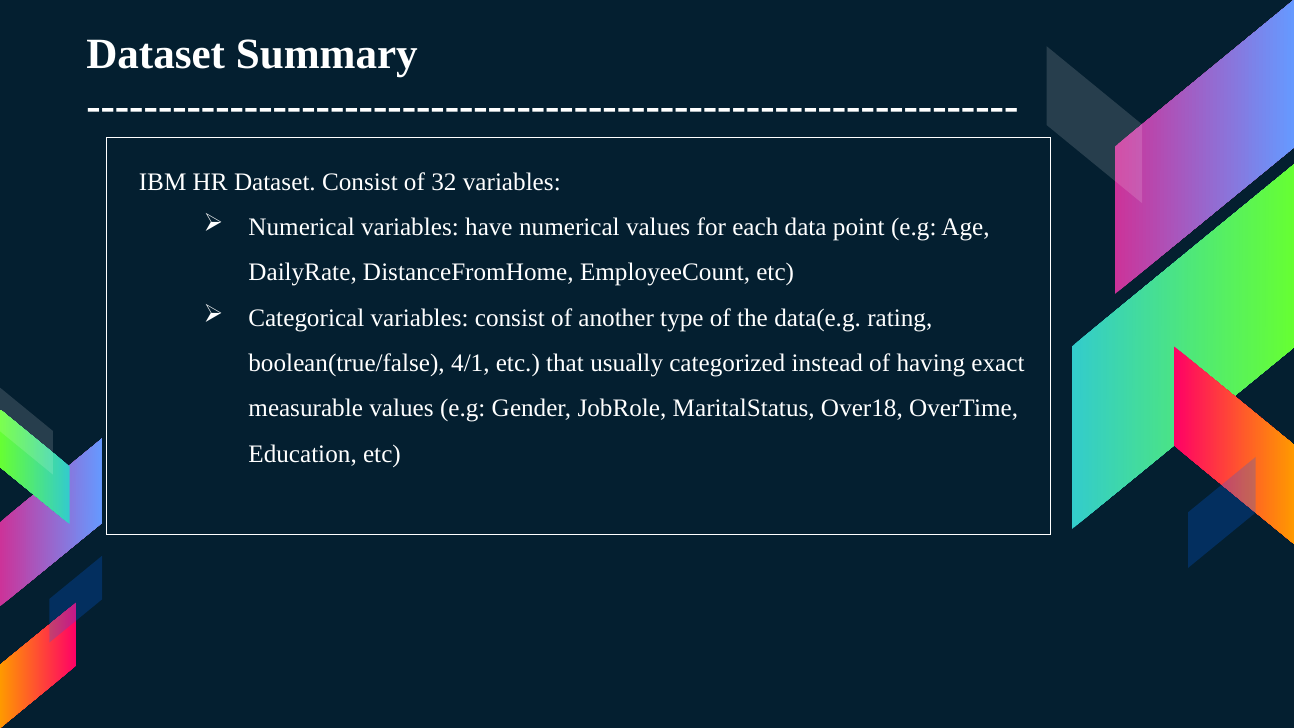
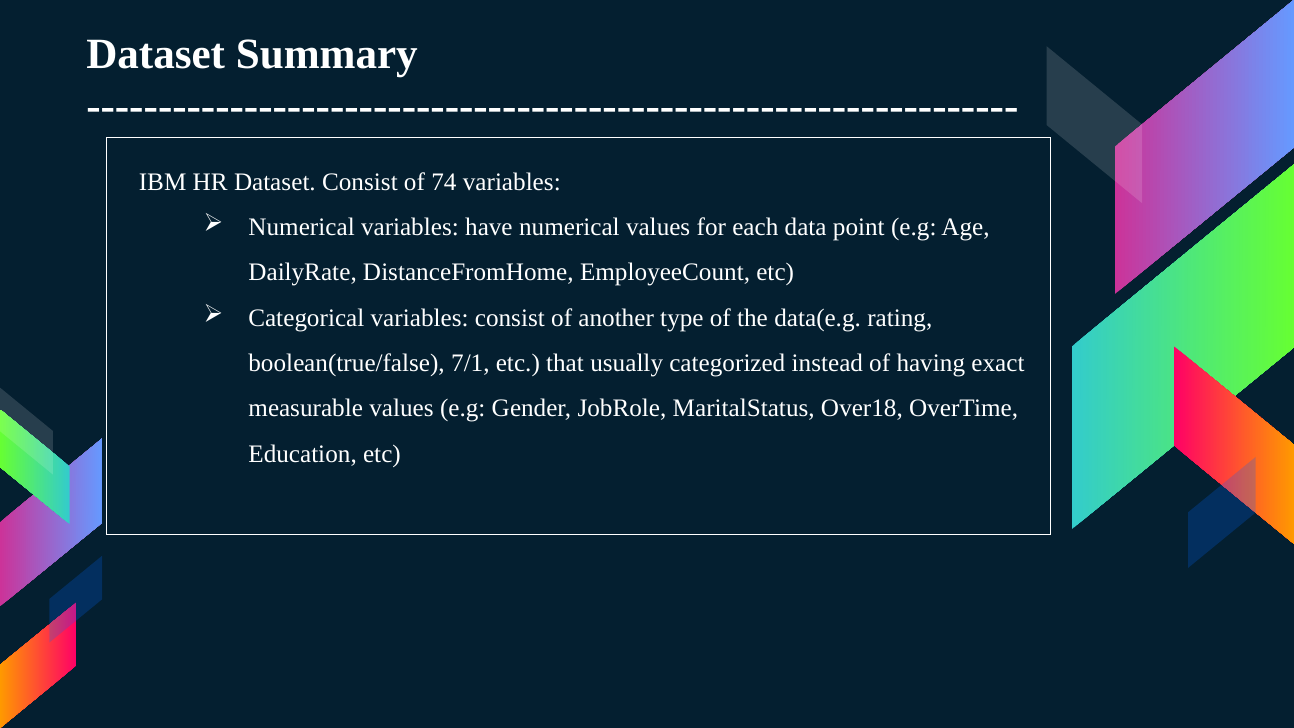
32: 32 -> 74
4/1: 4/1 -> 7/1
